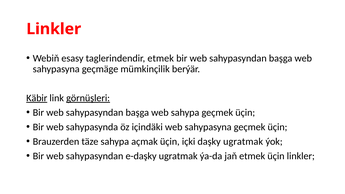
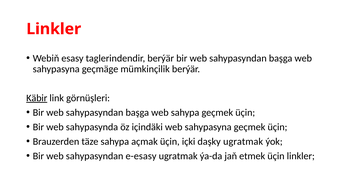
taglerindendir etmek: etmek -> berýär
görnüşleri underline: present -> none
e-daşky: e-daşky -> e-esasy
